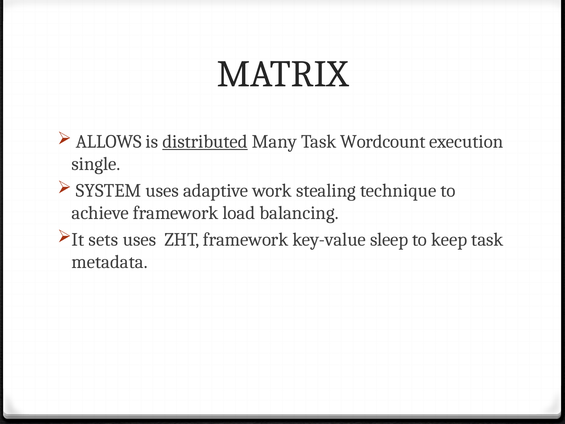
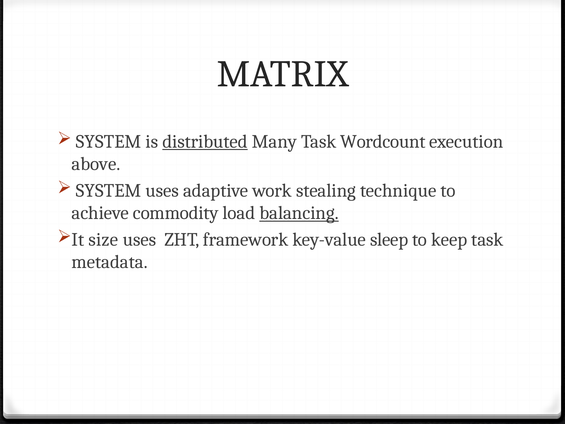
ALLOWS at (109, 141): ALLOWS -> SYSTEM
single: single -> above
achieve framework: framework -> commodity
balancing underline: none -> present
sets: sets -> size
